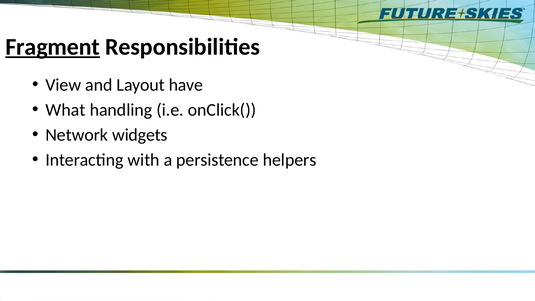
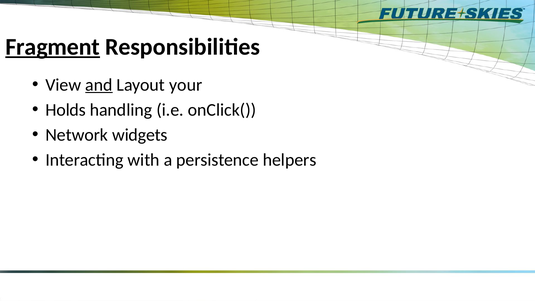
and underline: none -> present
have: have -> your
What: What -> Holds
